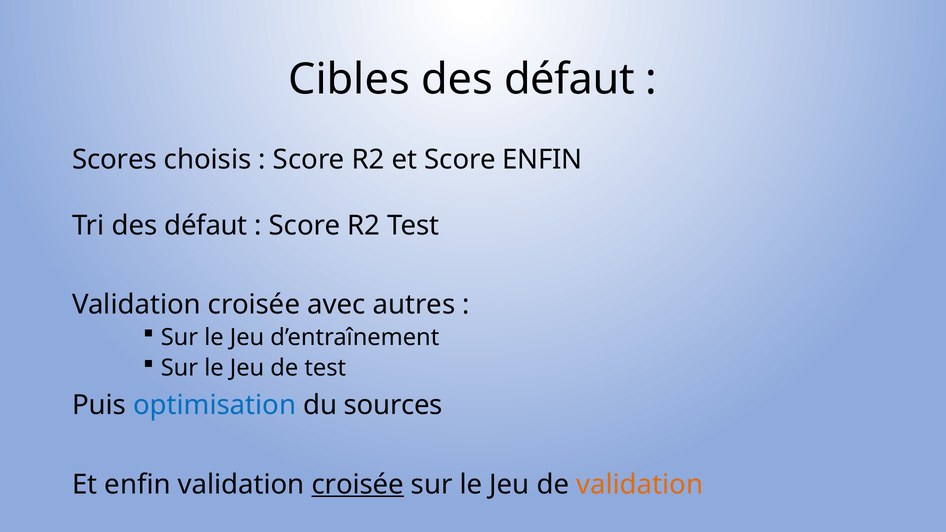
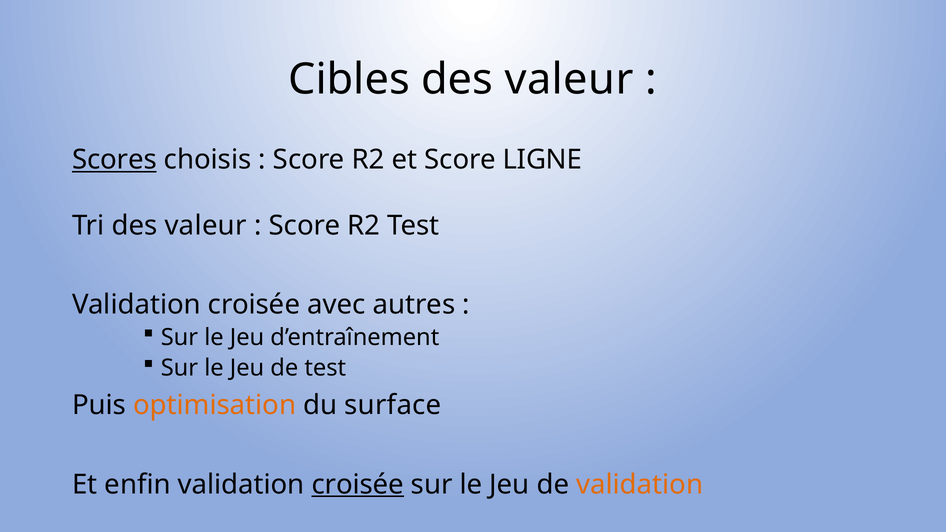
défaut at (569, 79): défaut -> valeur
Scores underline: none -> present
Score ENFIN: ENFIN -> LIGNE
Tri des défaut: défaut -> valeur
optimisation colour: blue -> orange
sources: sources -> surface
